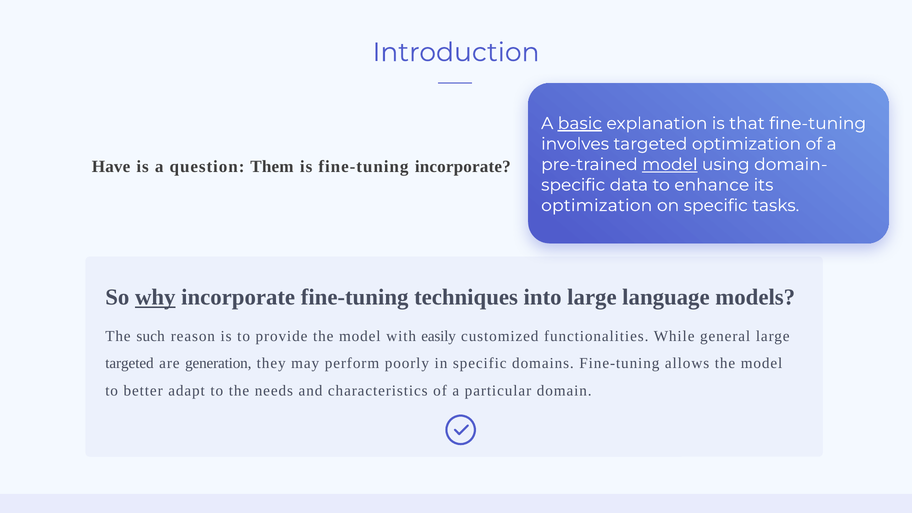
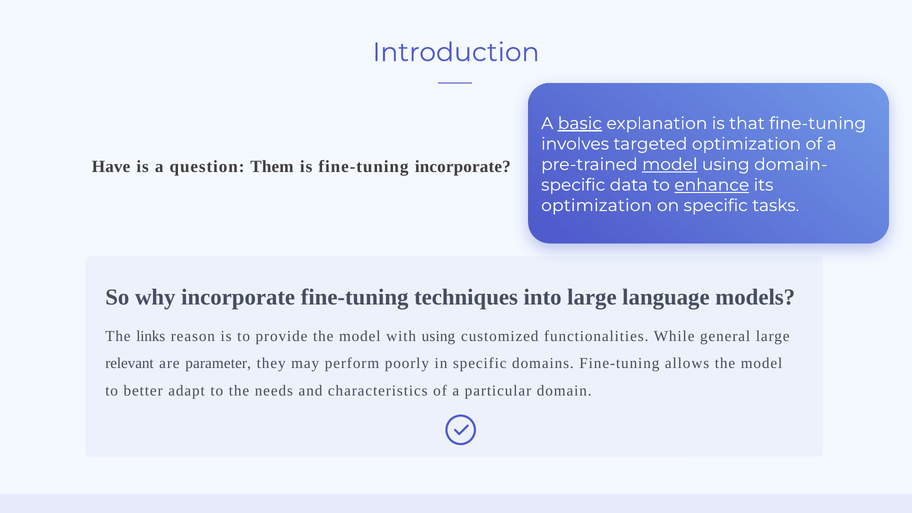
enhance underline: none -> present
why underline: present -> none
such: such -> links
with easily: easily -> using
targeted at (129, 363): targeted -> relevant
generation: generation -> parameter
